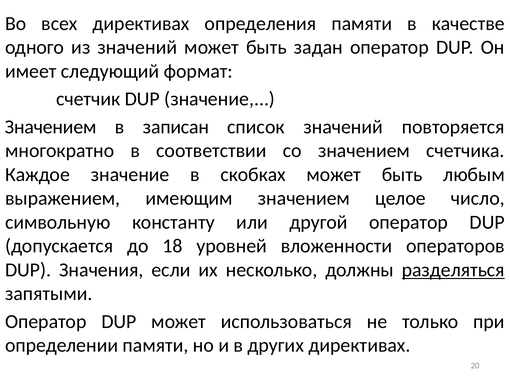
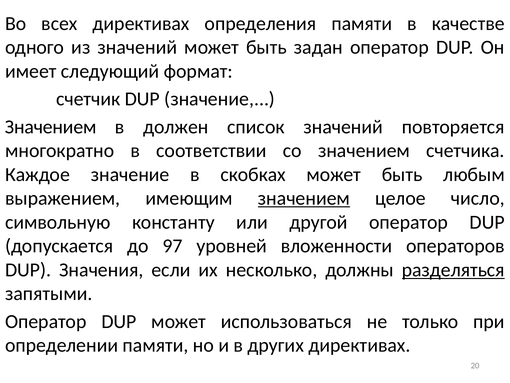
записан: записан -> должен
значением at (304, 198) underline: none -> present
18: 18 -> 97
